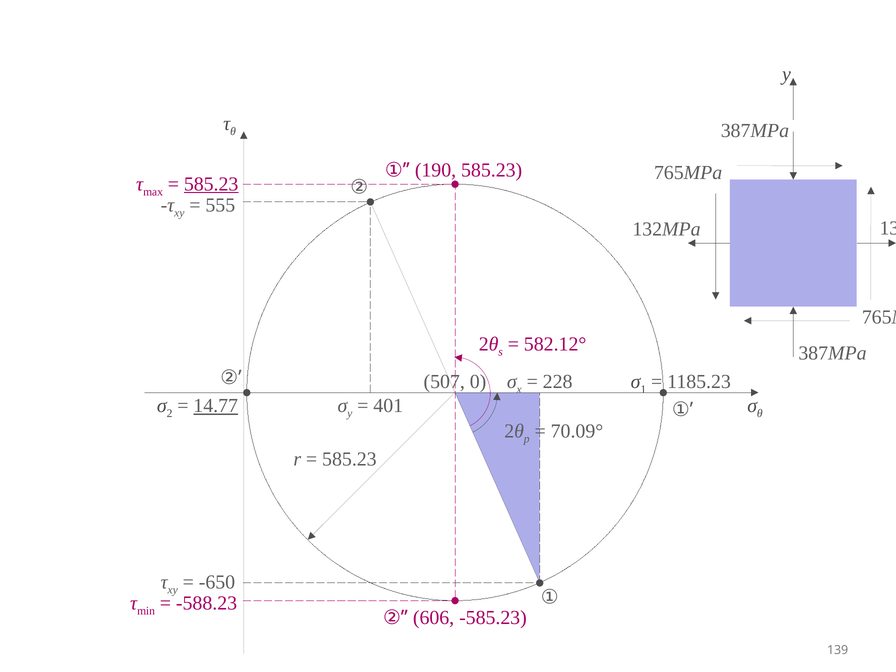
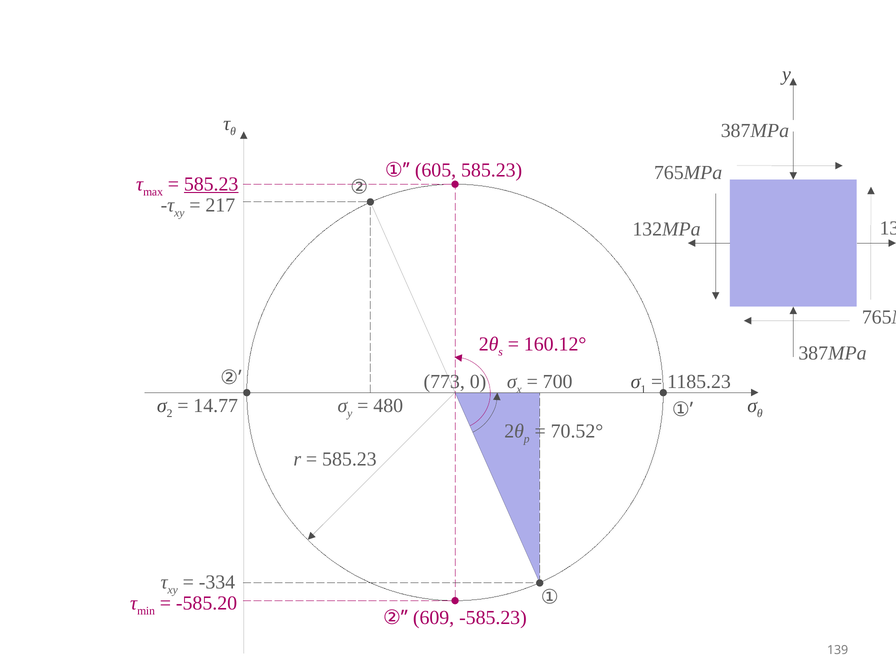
190: 190 -> 605
555: 555 -> 217
582.12°: 582.12° -> 160.12°
507: 507 -> 773
228: 228 -> 700
14.77 underline: present -> none
401: 401 -> 480
70.09°: 70.09° -> 70.52°
-650: -650 -> -334
-588.23: -588.23 -> -585.20
606: 606 -> 609
